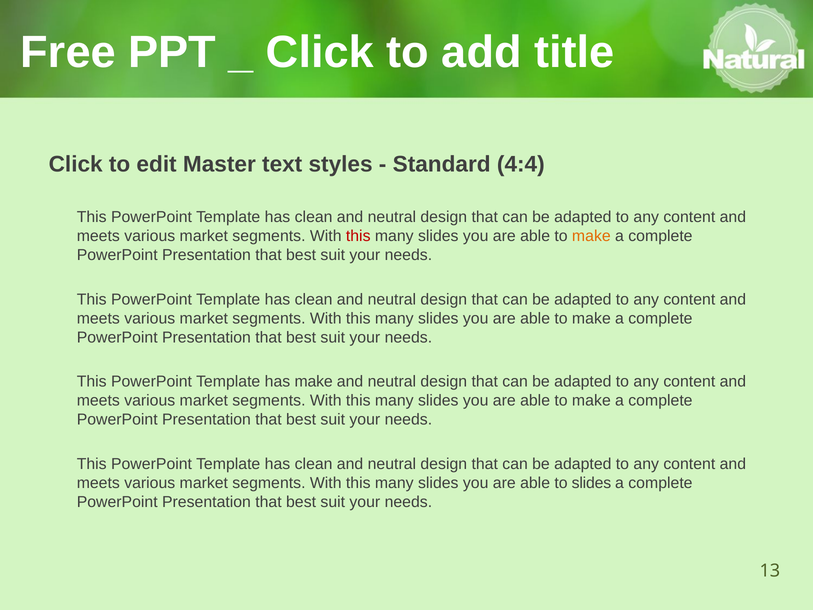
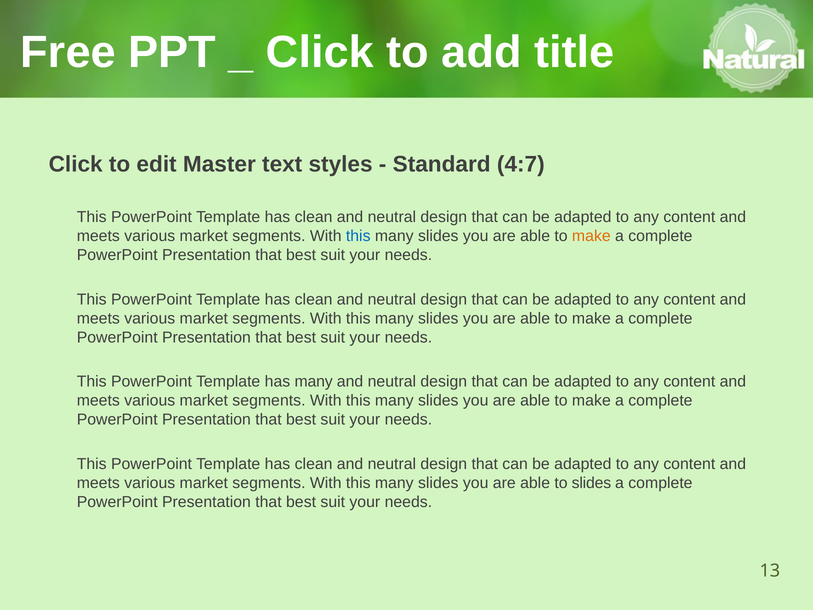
4:4: 4:4 -> 4:7
this at (358, 236) colour: red -> blue
has make: make -> many
